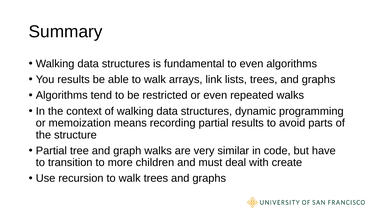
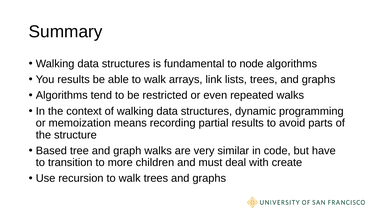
to even: even -> node
Partial at (51, 151): Partial -> Based
